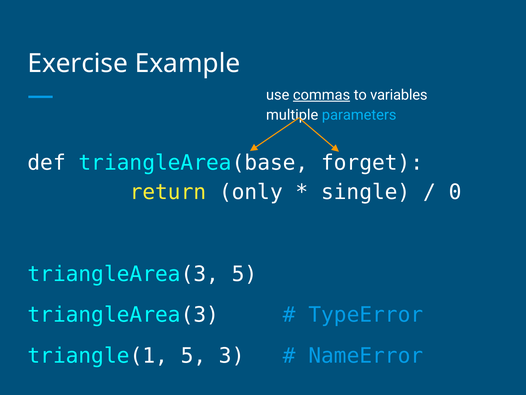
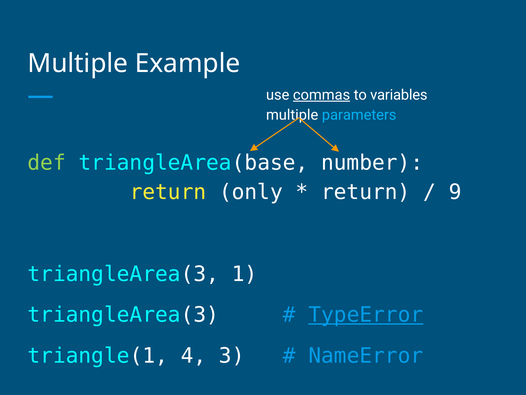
Exercise at (78, 63): Exercise -> Multiple
def colour: white -> light green
forget: forget -> number
single at (366, 192): single -> return
0: 0 -> 9
triangleArea(3 5: 5 -> 1
TypeError underline: none -> present
triangle(1 5: 5 -> 4
